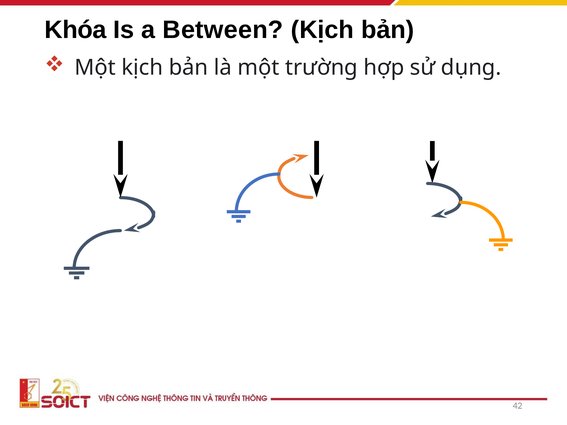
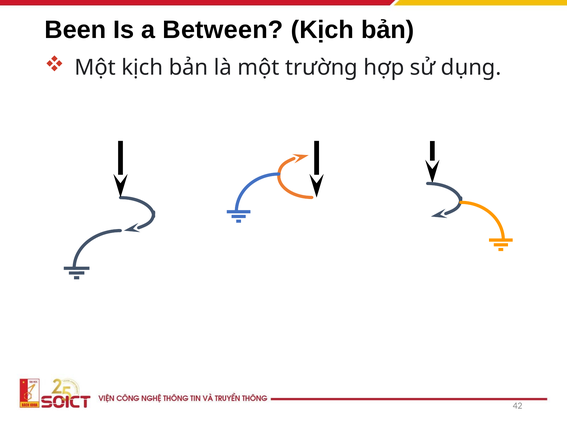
Khóa: Khóa -> Been
